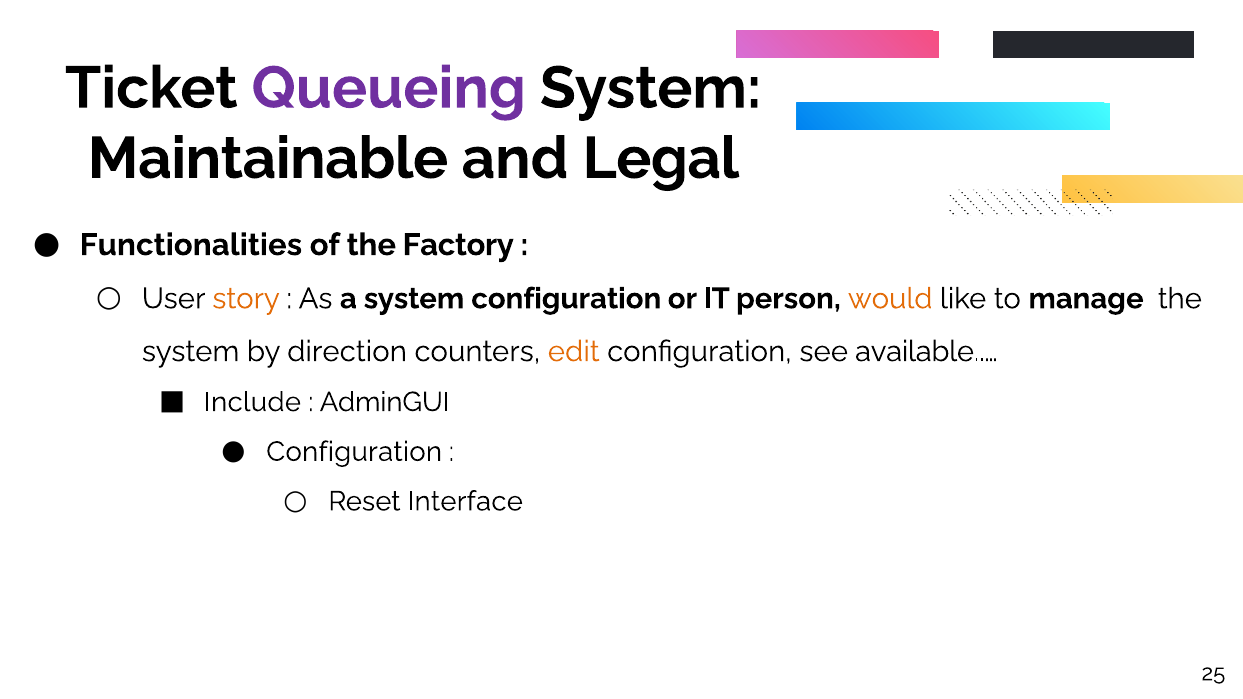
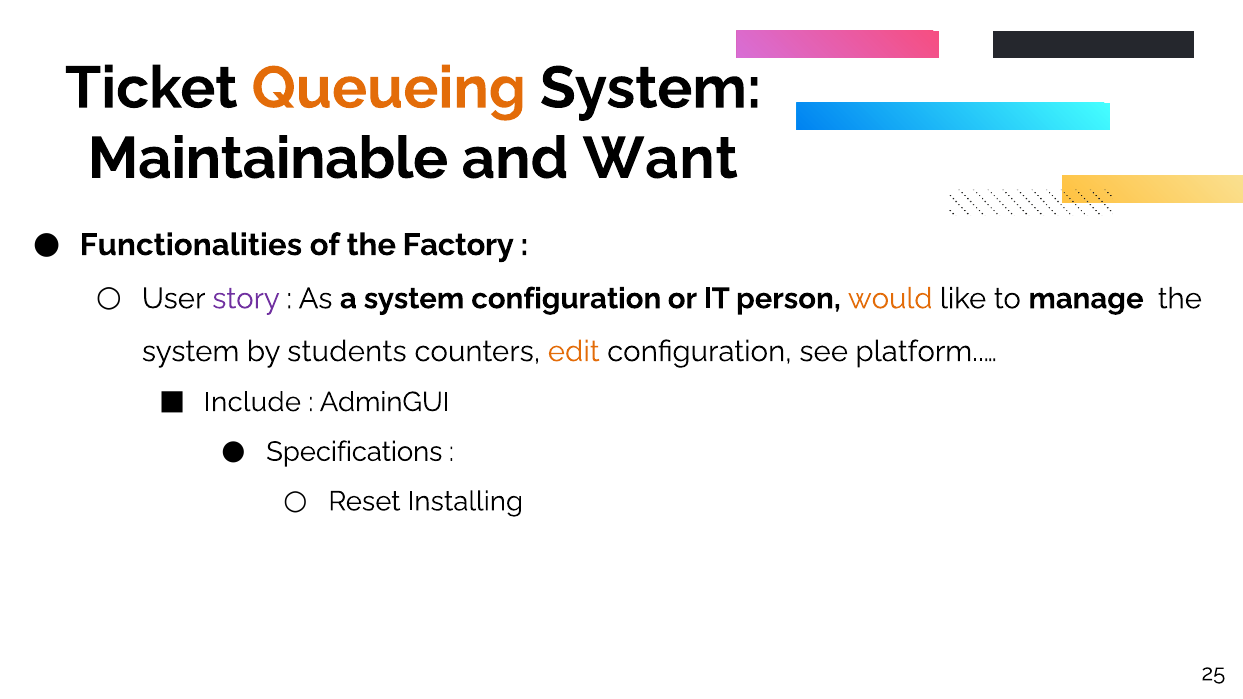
Queueing colour: purple -> orange
Legal: Legal -> Want
story colour: orange -> purple
direction: direction -> students
available..…: available..… -> platform..…
Configuration at (354, 452): Configuration -> Specifications
Interface: Interface -> Installing
